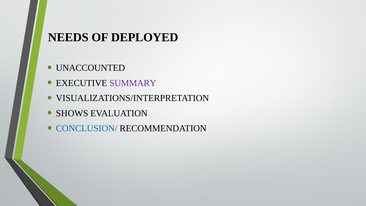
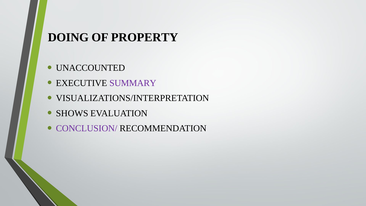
NEEDS: NEEDS -> DOING
DEPLOYED: DEPLOYED -> PROPERTY
CONCLUSION/ colour: blue -> purple
